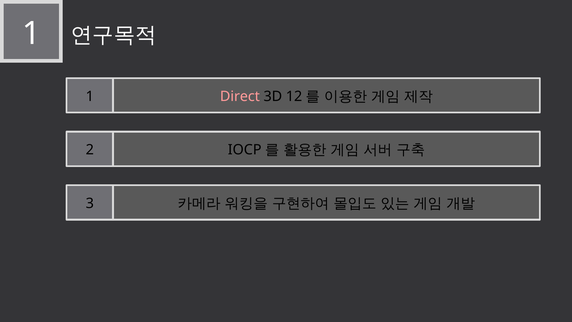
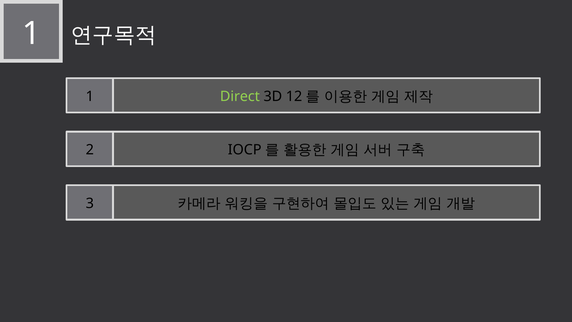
Direct colour: pink -> light green
